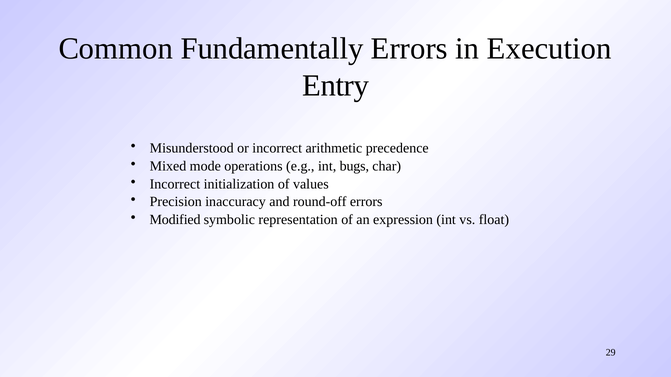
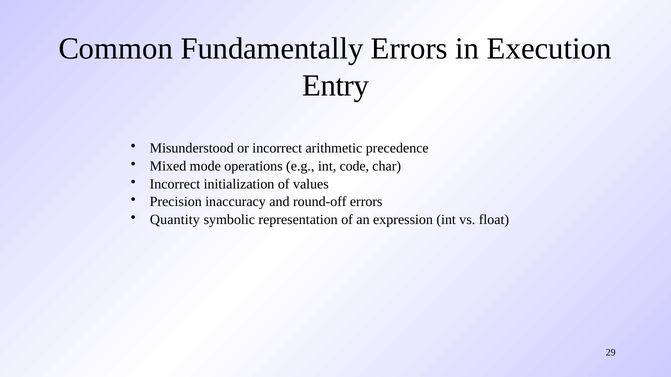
bugs: bugs -> code
Modified: Modified -> Quantity
